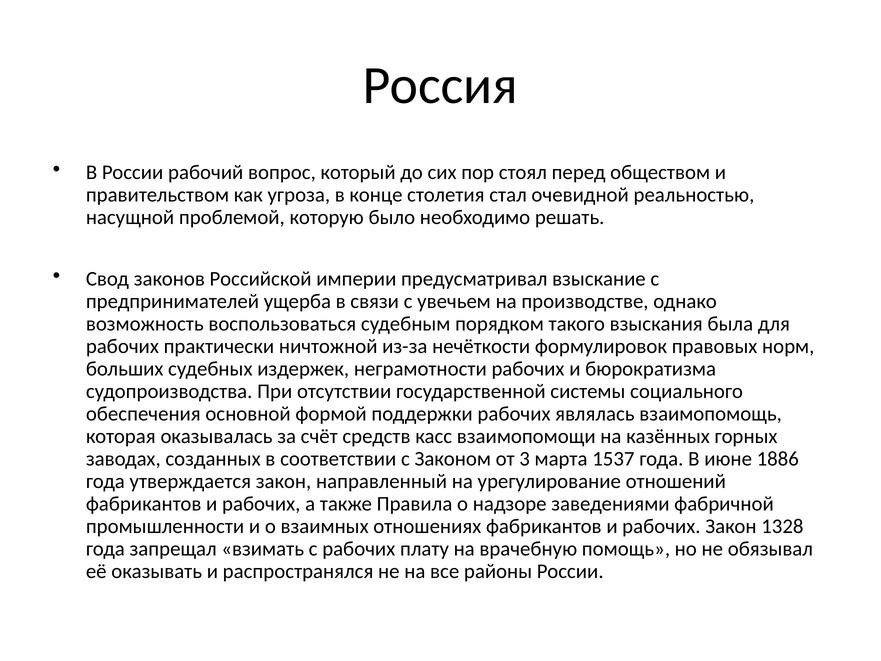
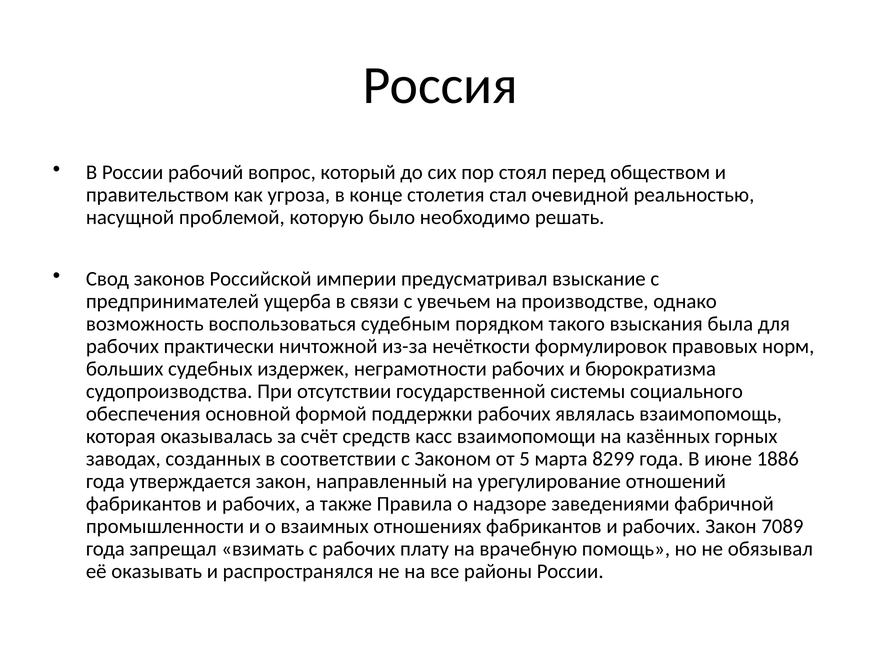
3: 3 -> 5
1537: 1537 -> 8299
1328: 1328 -> 7089
